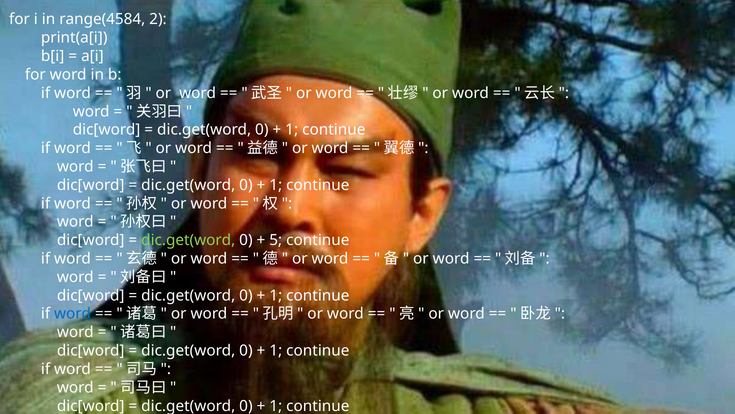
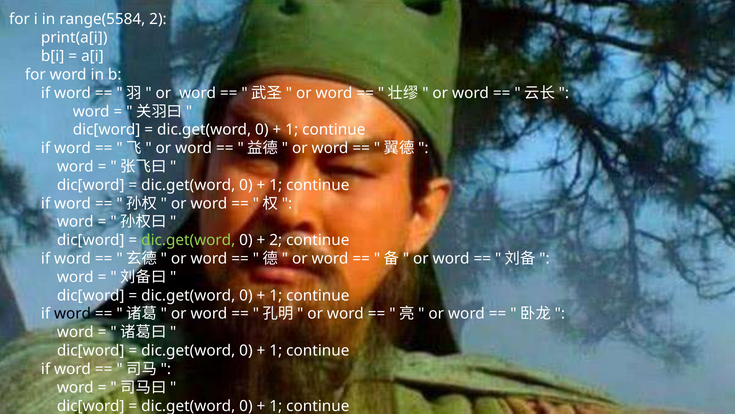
range(4584: range(4584 -> range(5584
5 at (276, 240): 5 -> 2
word at (73, 313) colour: blue -> black
